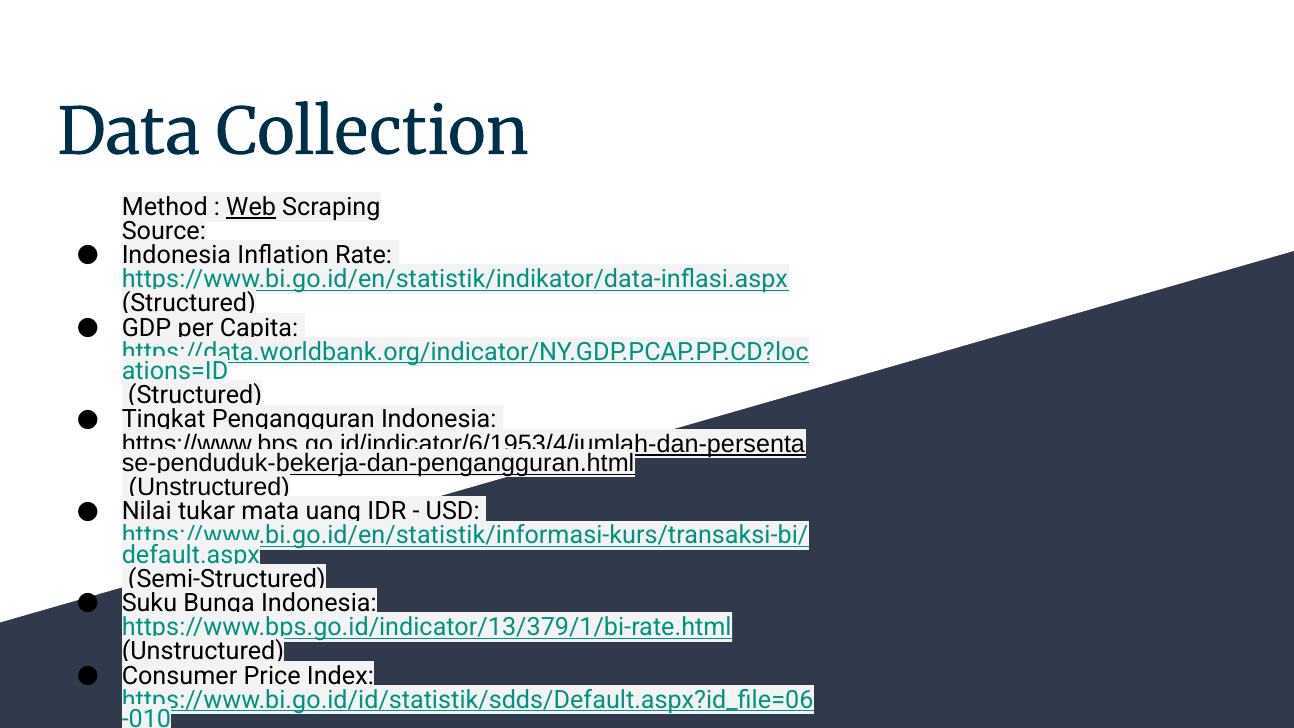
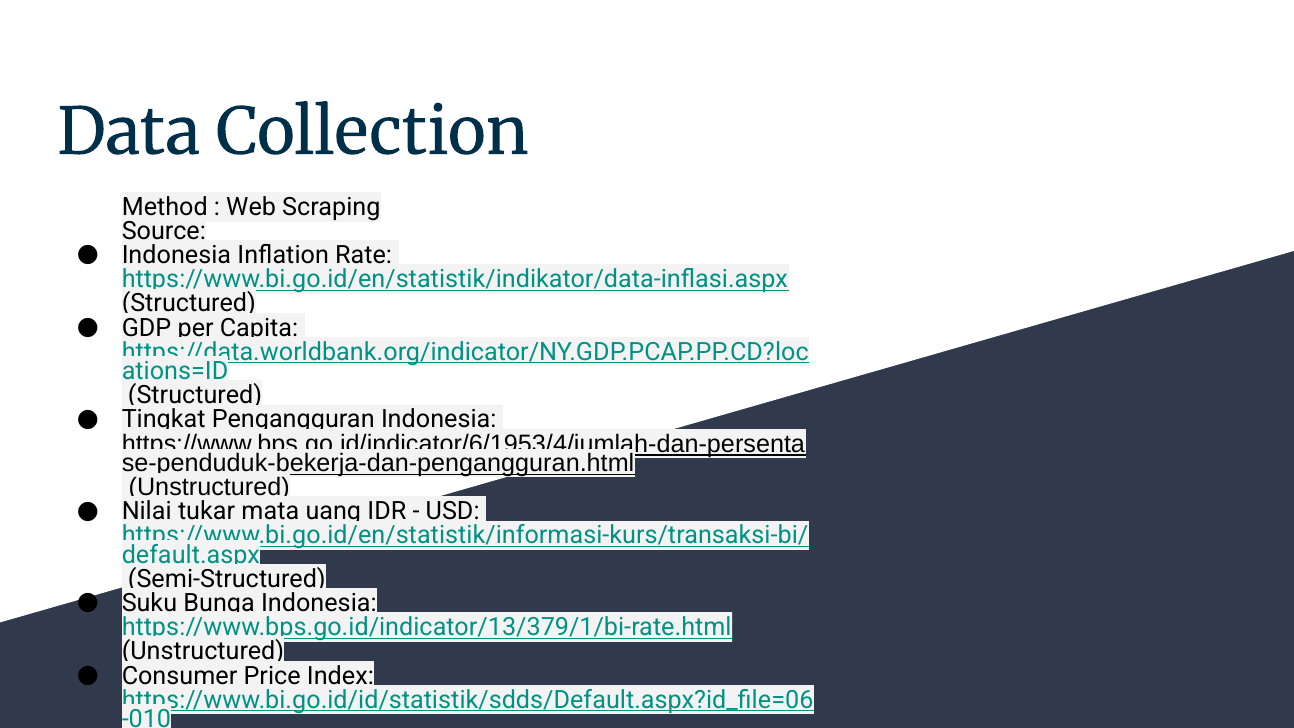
Web underline: present -> none
